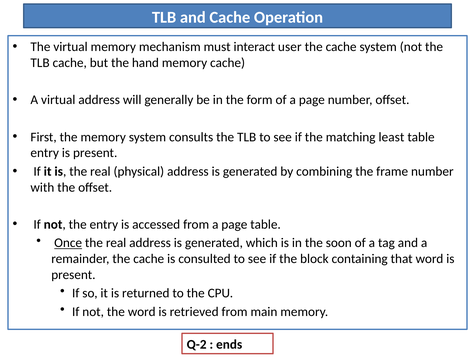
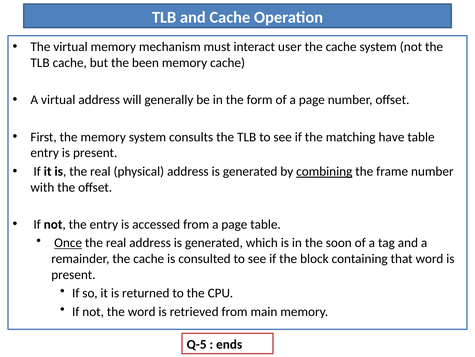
hand: hand -> been
least: least -> have
combining underline: none -> present
Q-2: Q-2 -> Q-5
